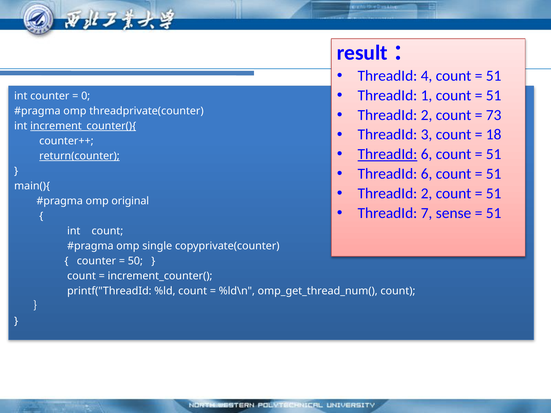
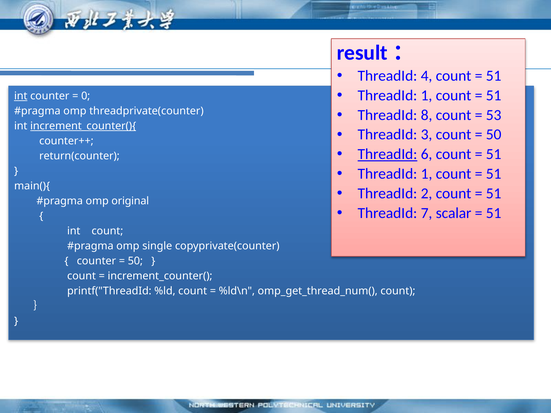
int at (21, 96) underline: none -> present
2 at (427, 115): 2 -> 8
73: 73 -> 53
18 at (494, 135): 18 -> 50
return(counter underline: present -> none
6 at (427, 174): 6 -> 1
sense: sense -> scalar
